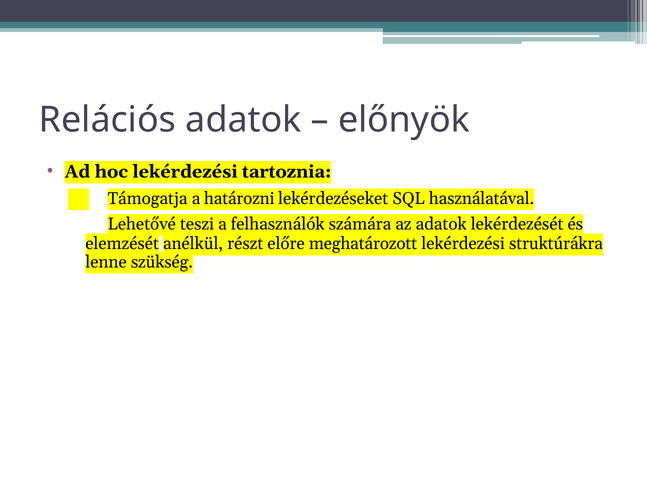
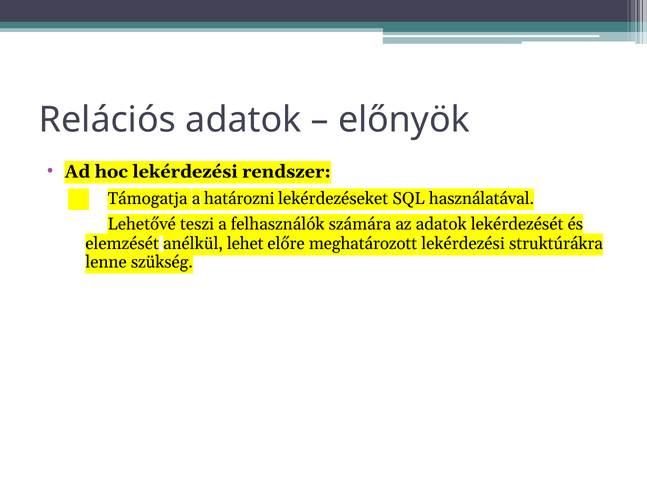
tartoznia: tartoznia -> rendszer
részt: részt -> lehet
